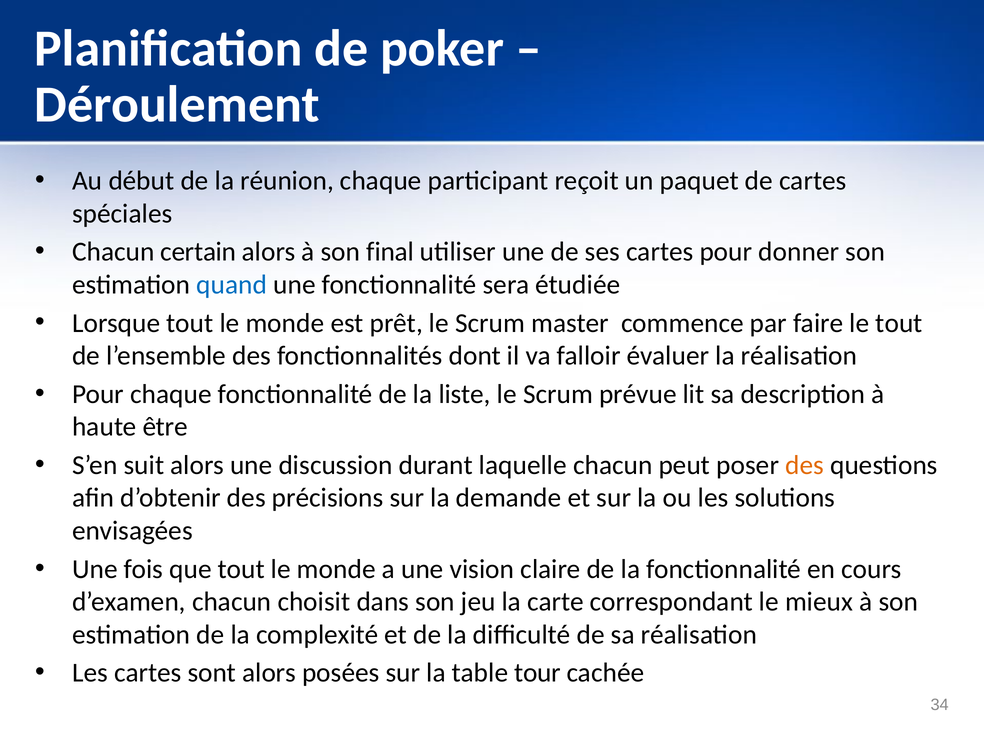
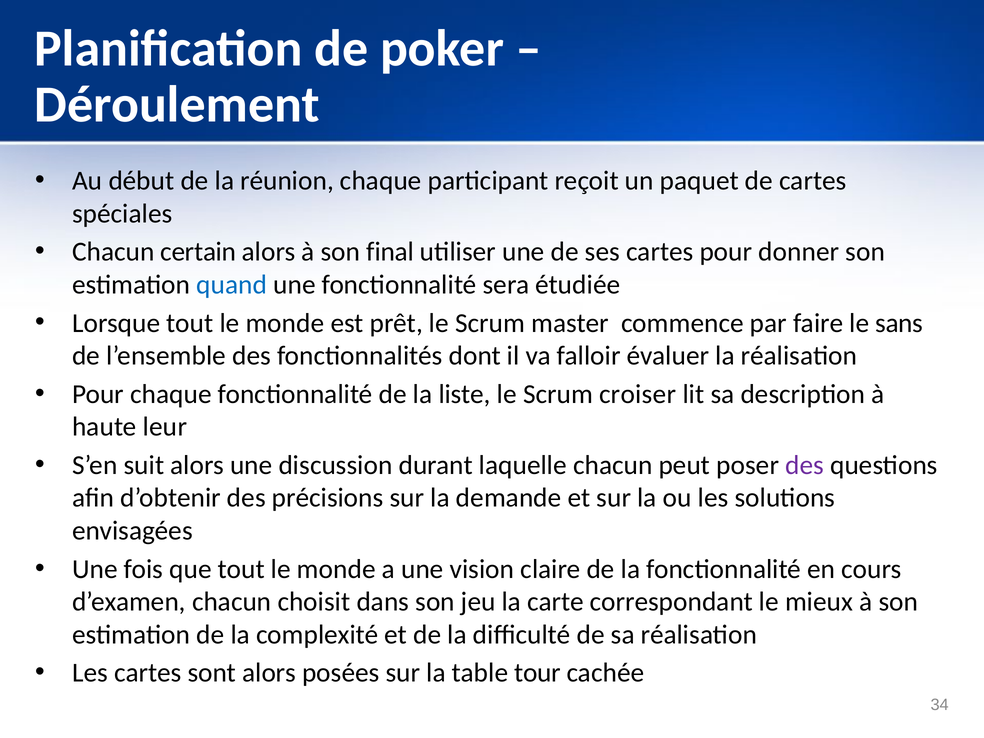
le tout: tout -> sans
prévue: prévue -> croiser
être: être -> leur
des at (805, 465) colour: orange -> purple
